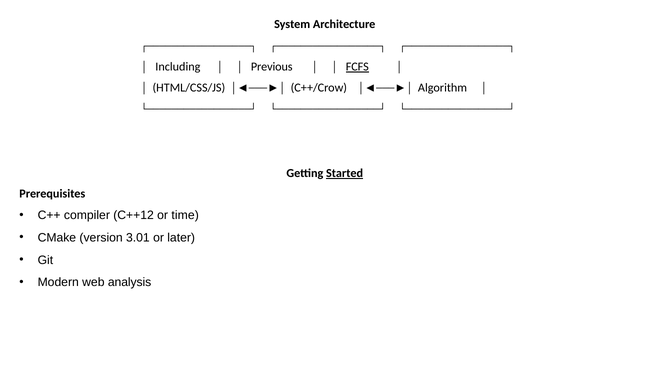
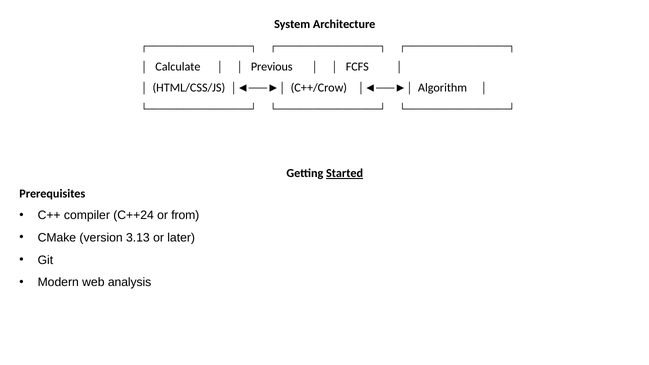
Including: Including -> Calculate
FCFS underline: present -> none
C++12: C++12 -> C++24
time: time -> from
3.01: 3.01 -> 3.13
